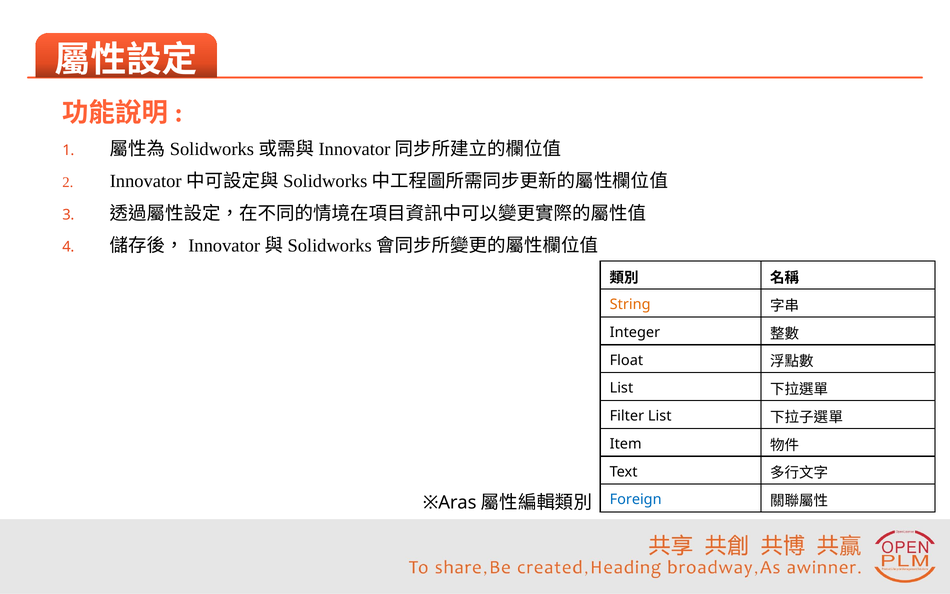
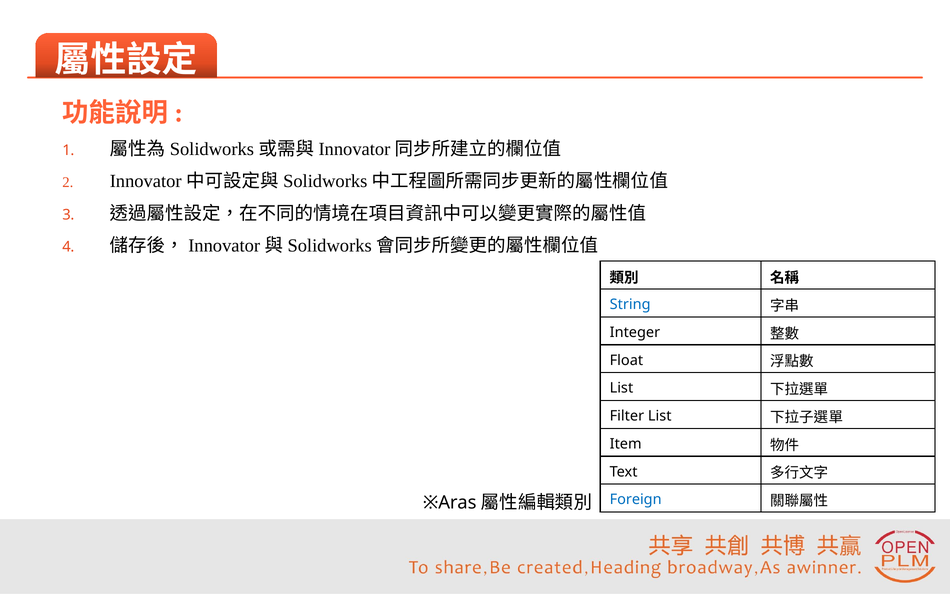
String colour: orange -> blue
